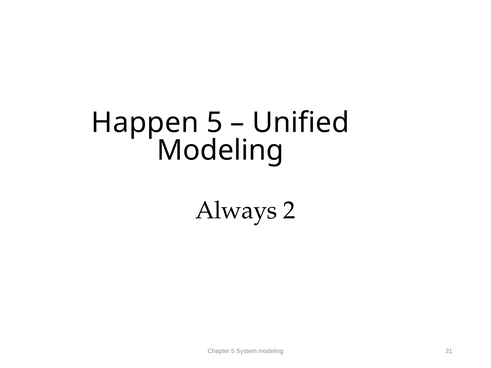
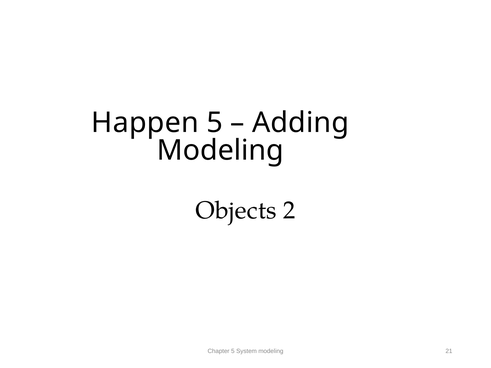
Unified: Unified -> Adding
Always: Always -> Objects
